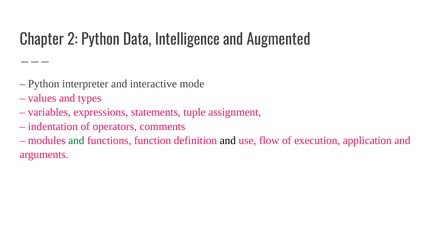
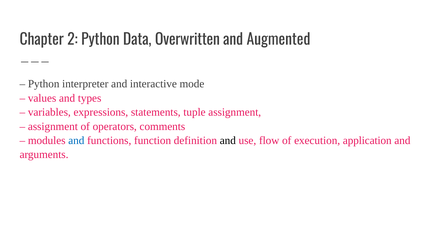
Intelligence: Intelligence -> Overwritten
indentation at (53, 127): indentation -> assignment
and at (76, 141) colour: green -> blue
